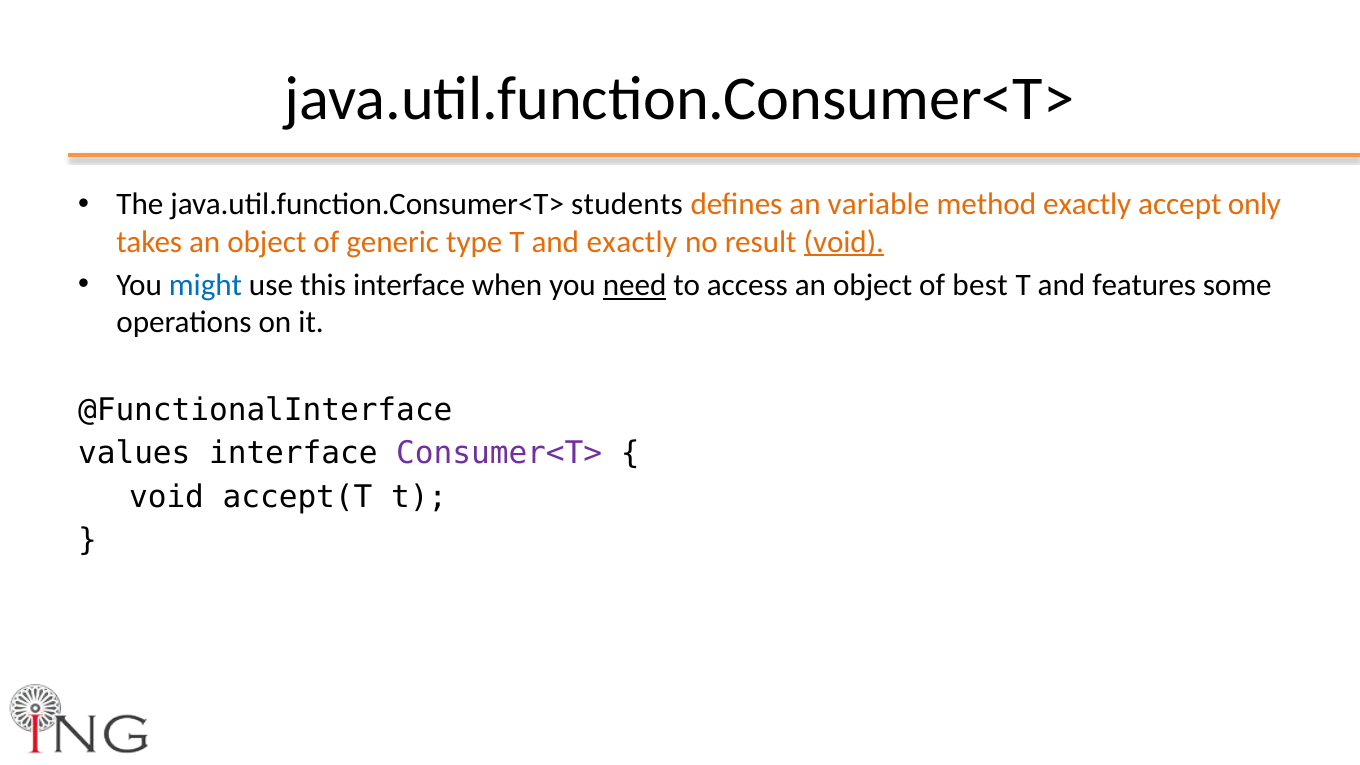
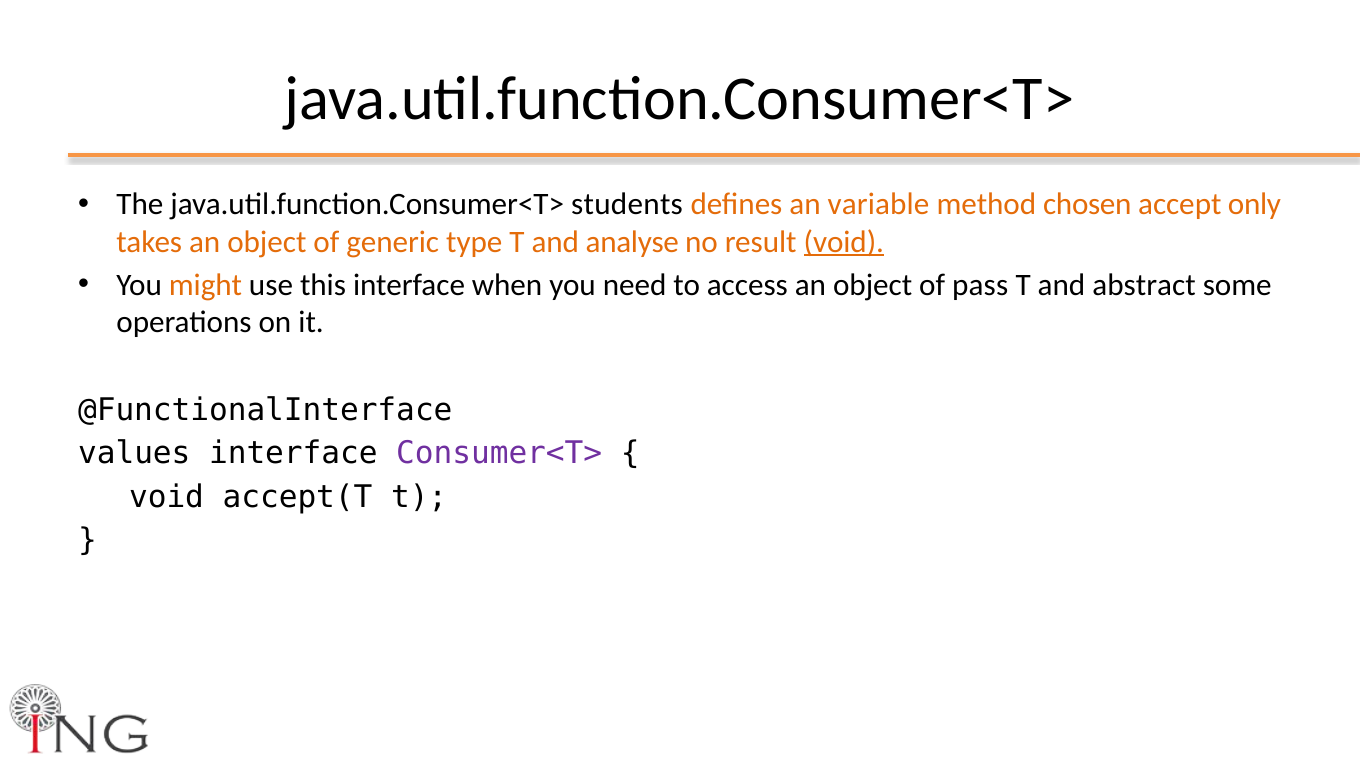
method exactly: exactly -> chosen
and exactly: exactly -> analyse
might colour: blue -> orange
need underline: present -> none
best: best -> pass
features: features -> abstract
